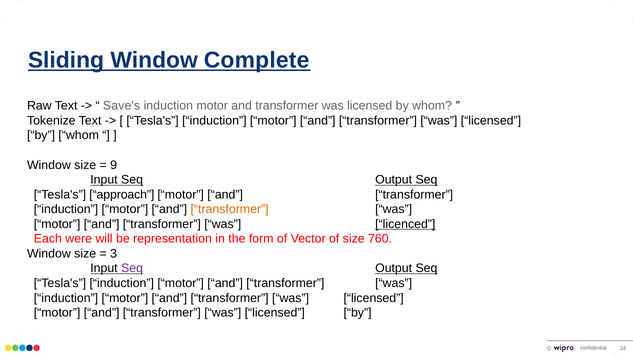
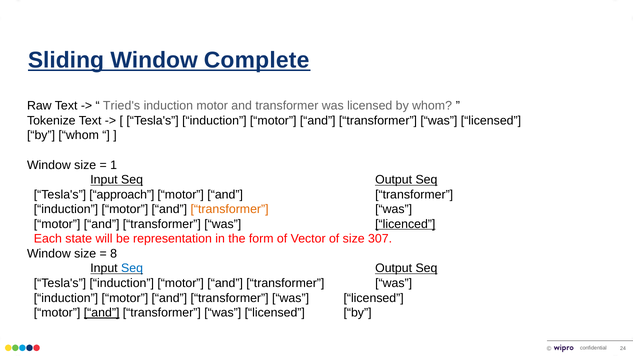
Save's: Save's -> Tried's
9: 9 -> 1
were: were -> state
760: 760 -> 307
3: 3 -> 8
Seq at (132, 268) colour: purple -> blue
and at (102, 313) underline: none -> present
